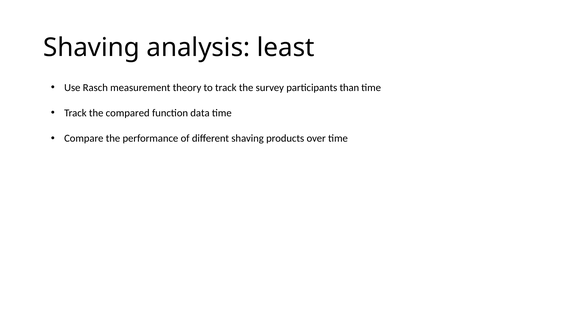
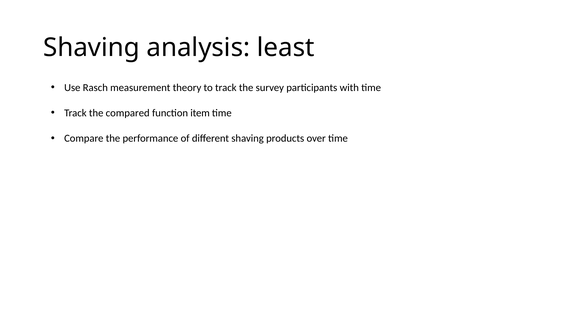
than: than -> with
data: data -> item
